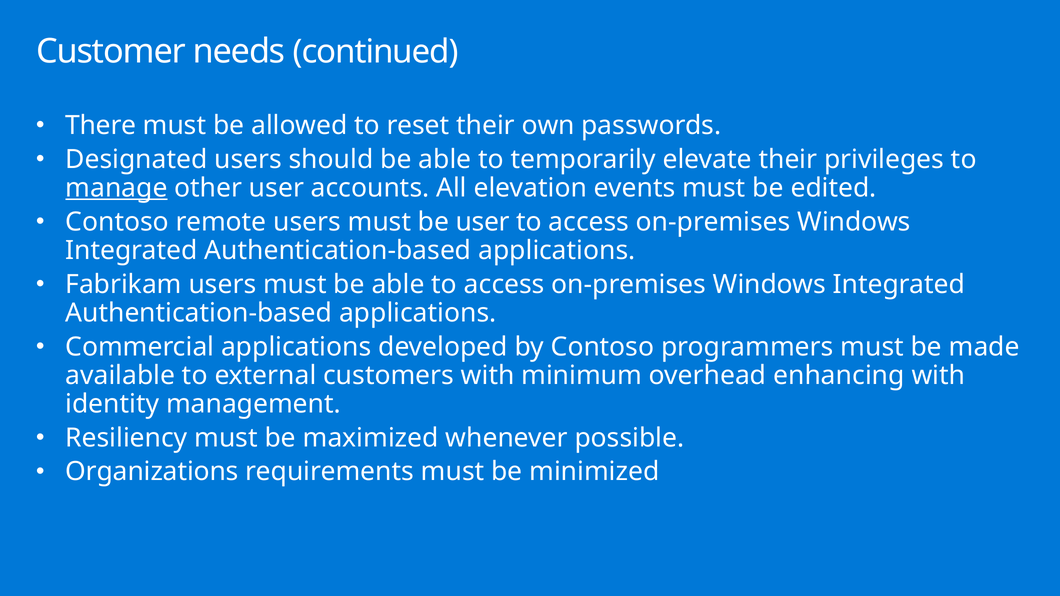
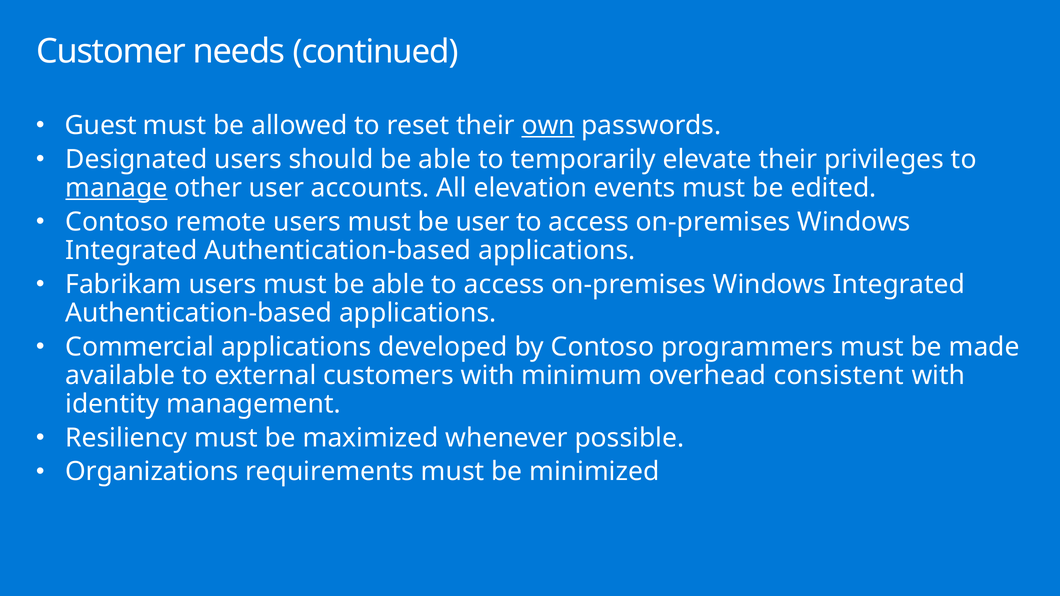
There: There -> Guest
own underline: none -> present
enhancing: enhancing -> consistent
